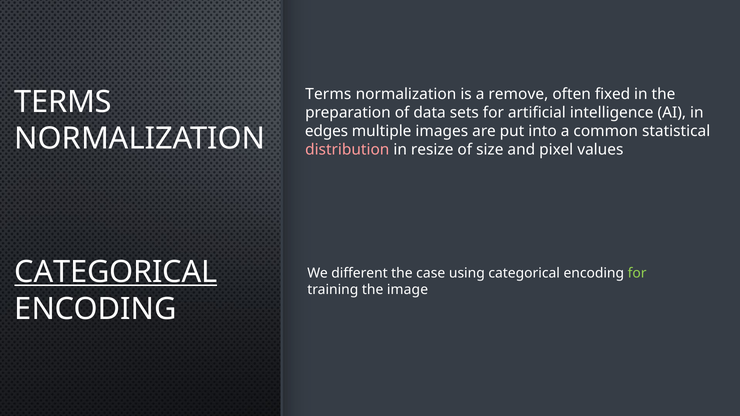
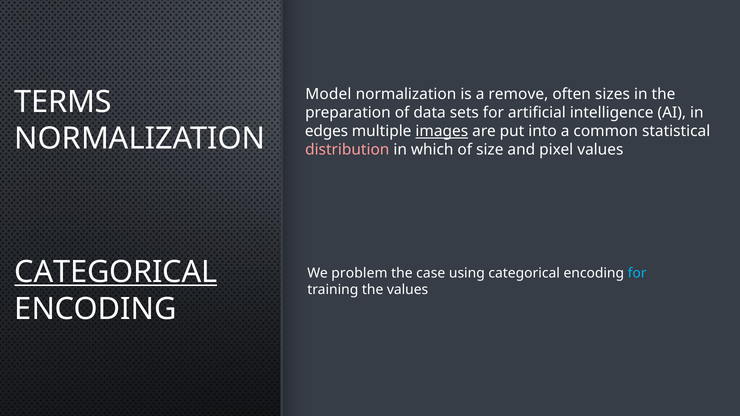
Terms at (328, 94): Terms -> Model
fixed: fixed -> sizes
images underline: none -> present
resize: resize -> which
different: different -> problem
for at (637, 273) colour: light green -> light blue
the image: image -> values
